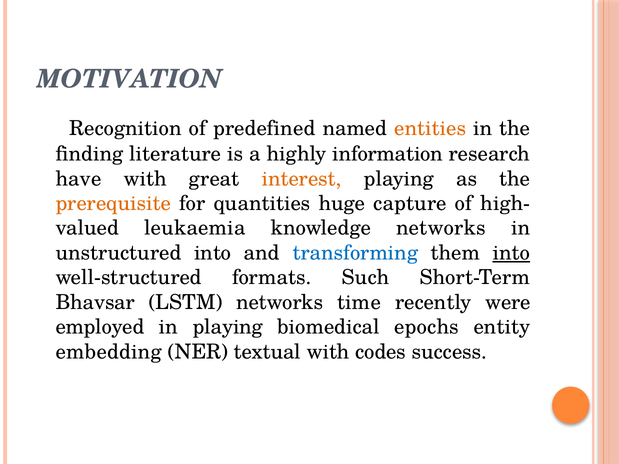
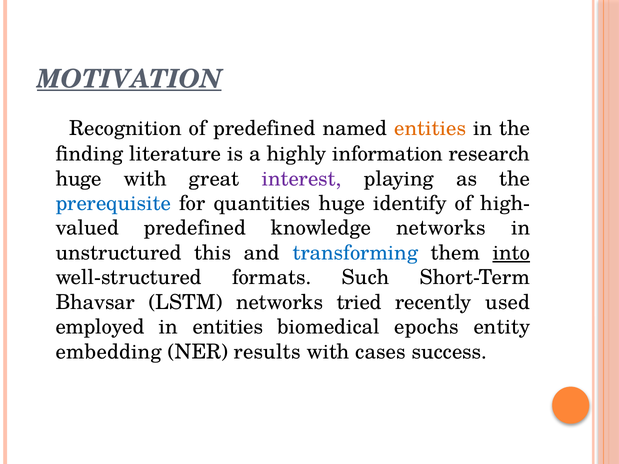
MOTIVATION underline: none -> present
have at (78, 179): have -> huge
interest colour: orange -> purple
prerequisite colour: orange -> blue
capture: capture -> identify
leukaemia at (195, 228): leukaemia -> predefined
unstructured into: into -> this
time: time -> tried
were: were -> used
in playing: playing -> entities
textual: textual -> results
codes: codes -> cases
